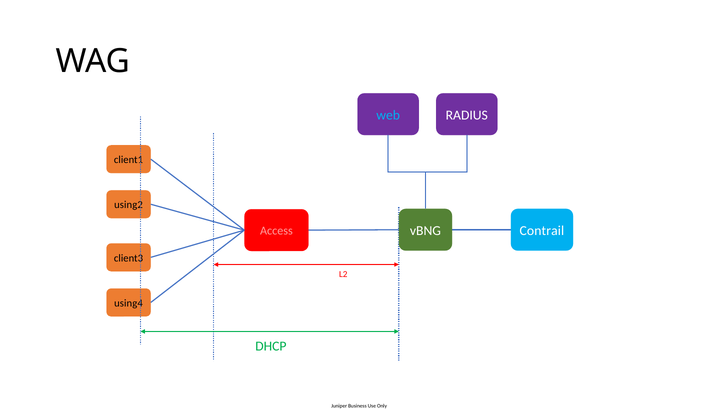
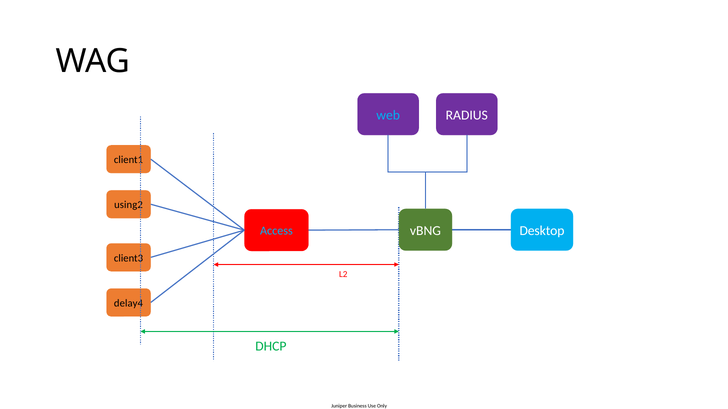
Contrail: Contrail -> Desktop
Access colour: pink -> light blue
using4: using4 -> delay4
